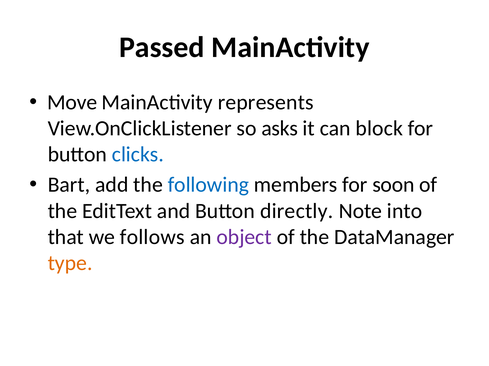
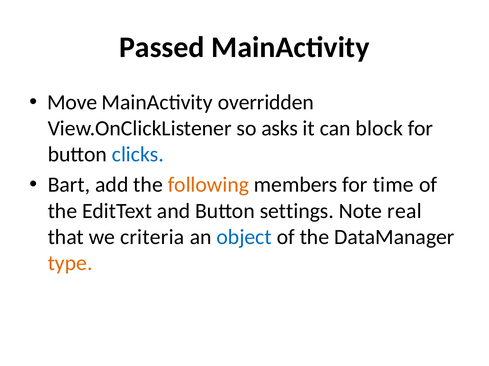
represents: represents -> overridden
following colour: blue -> orange
soon: soon -> time
directly: directly -> settings
into: into -> real
follows: follows -> criteria
object colour: purple -> blue
